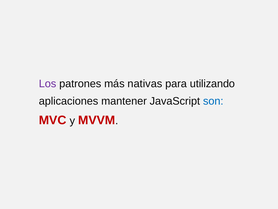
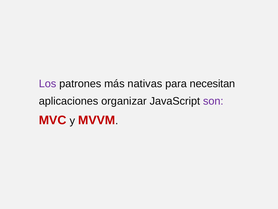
utilizando: utilizando -> necesitan
mantener: mantener -> organizar
son colour: blue -> purple
